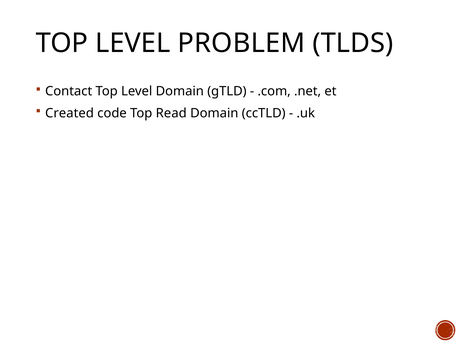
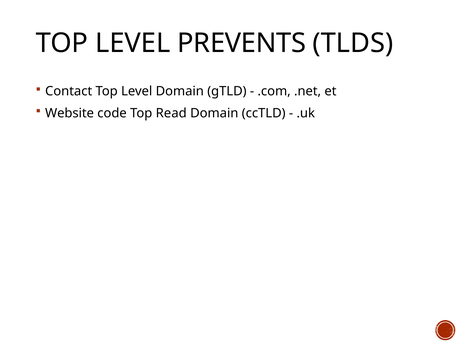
PROBLEM: PROBLEM -> PREVENTS
Created: Created -> Website
